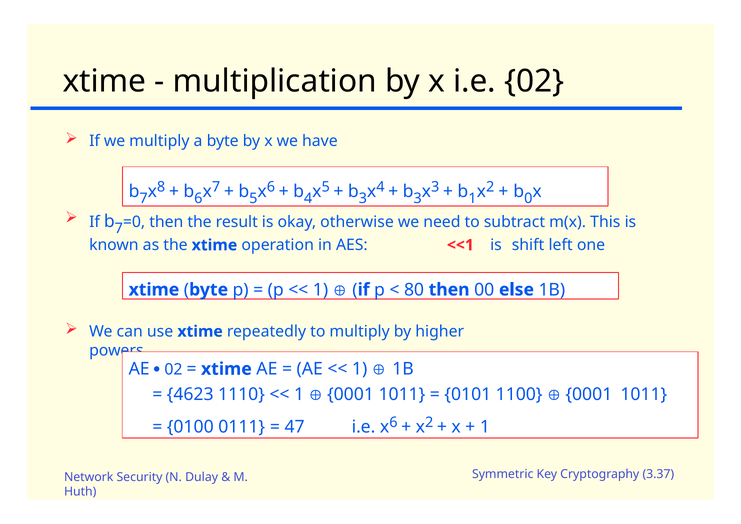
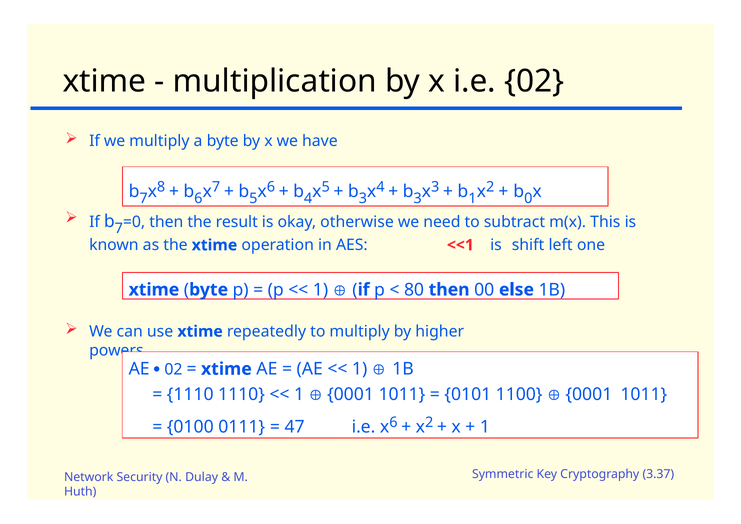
4623 at (190, 394): 4623 -> 1110
